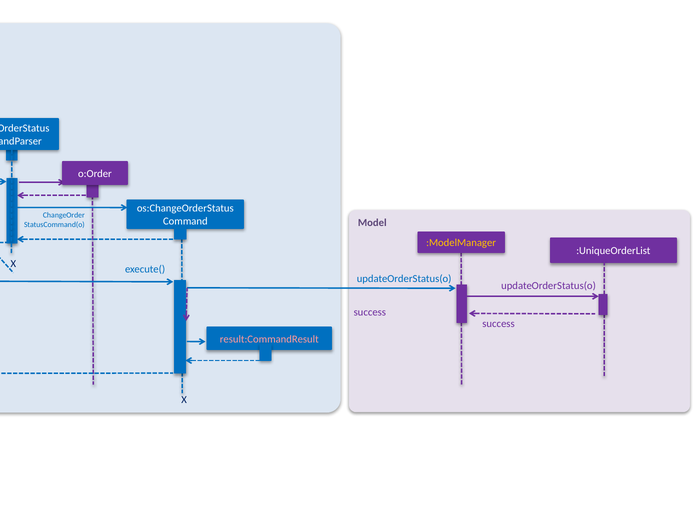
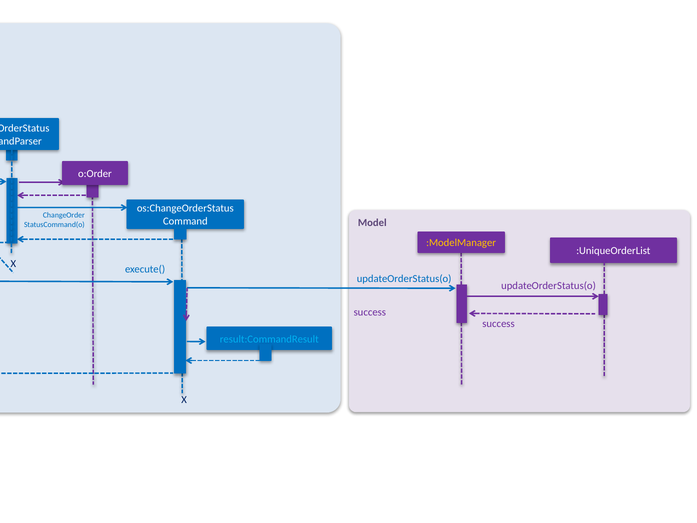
result:CommandResult colour: pink -> light blue
